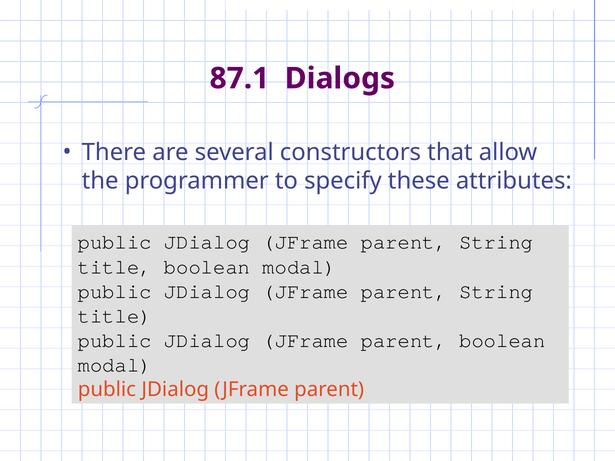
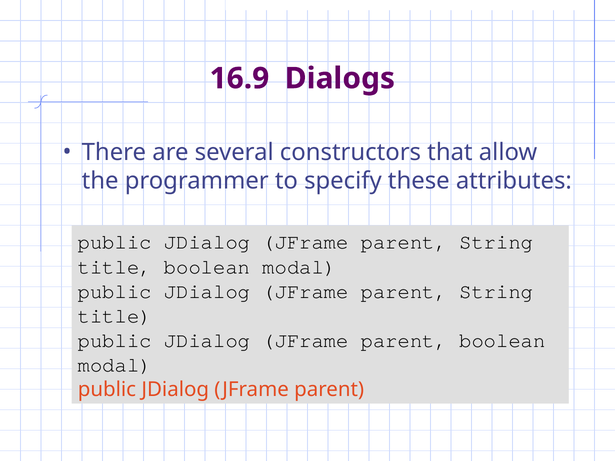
87.1: 87.1 -> 16.9
